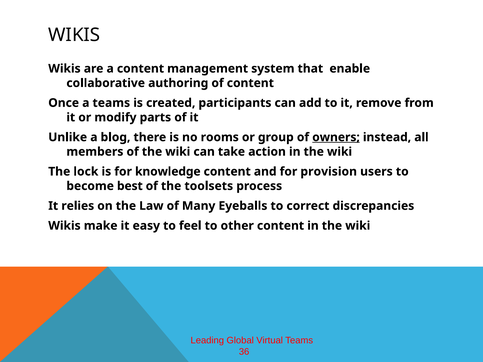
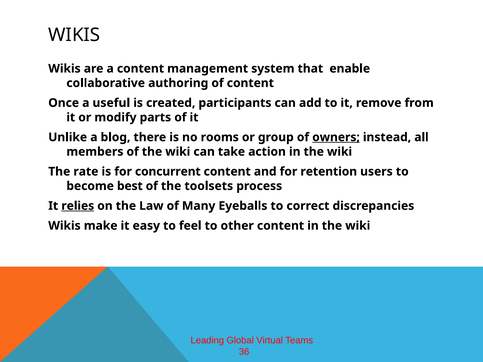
a teams: teams -> useful
lock: lock -> rate
knowledge: knowledge -> concurrent
provision: provision -> retention
relies underline: none -> present
